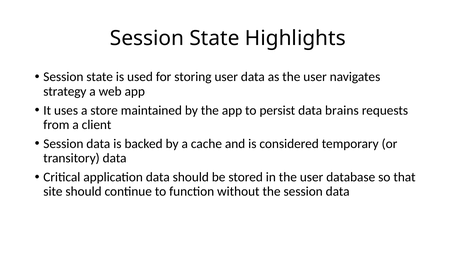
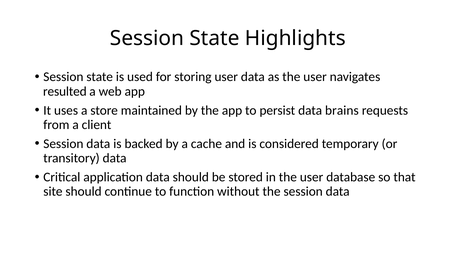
strategy: strategy -> resulted
